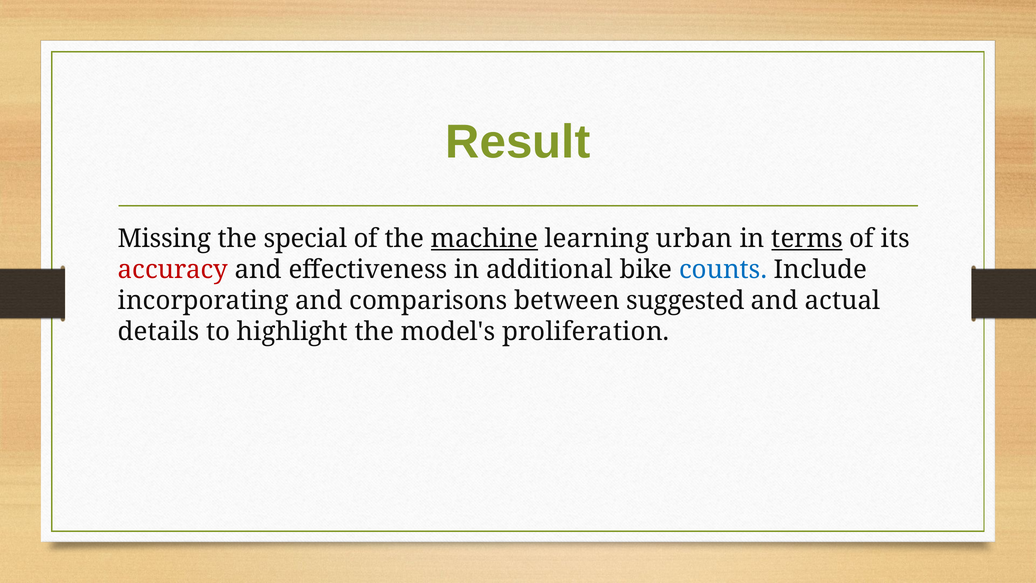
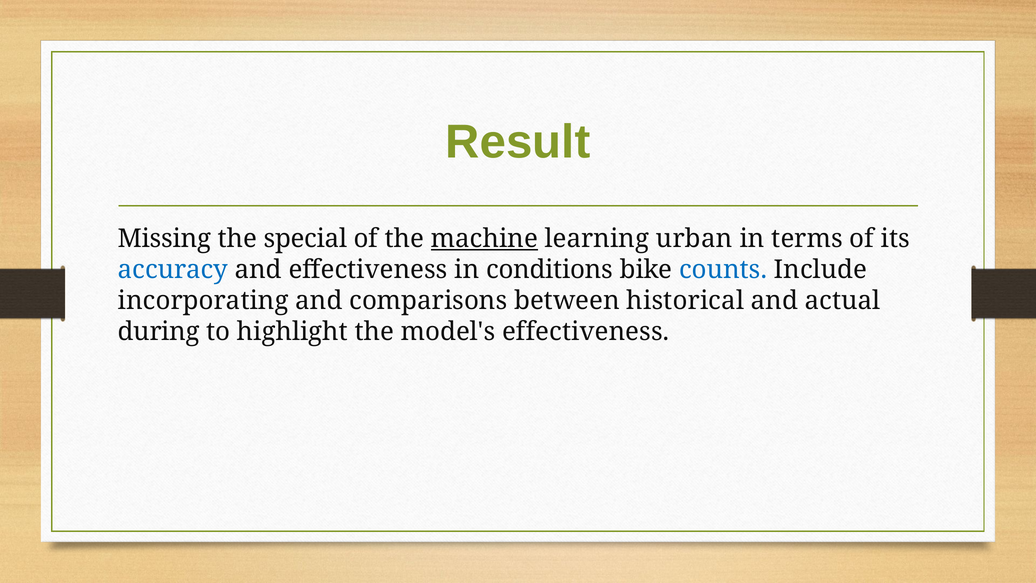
terms underline: present -> none
accuracy colour: red -> blue
additional: additional -> conditions
suggested: suggested -> historical
details: details -> during
model's proliferation: proliferation -> effectiveness
